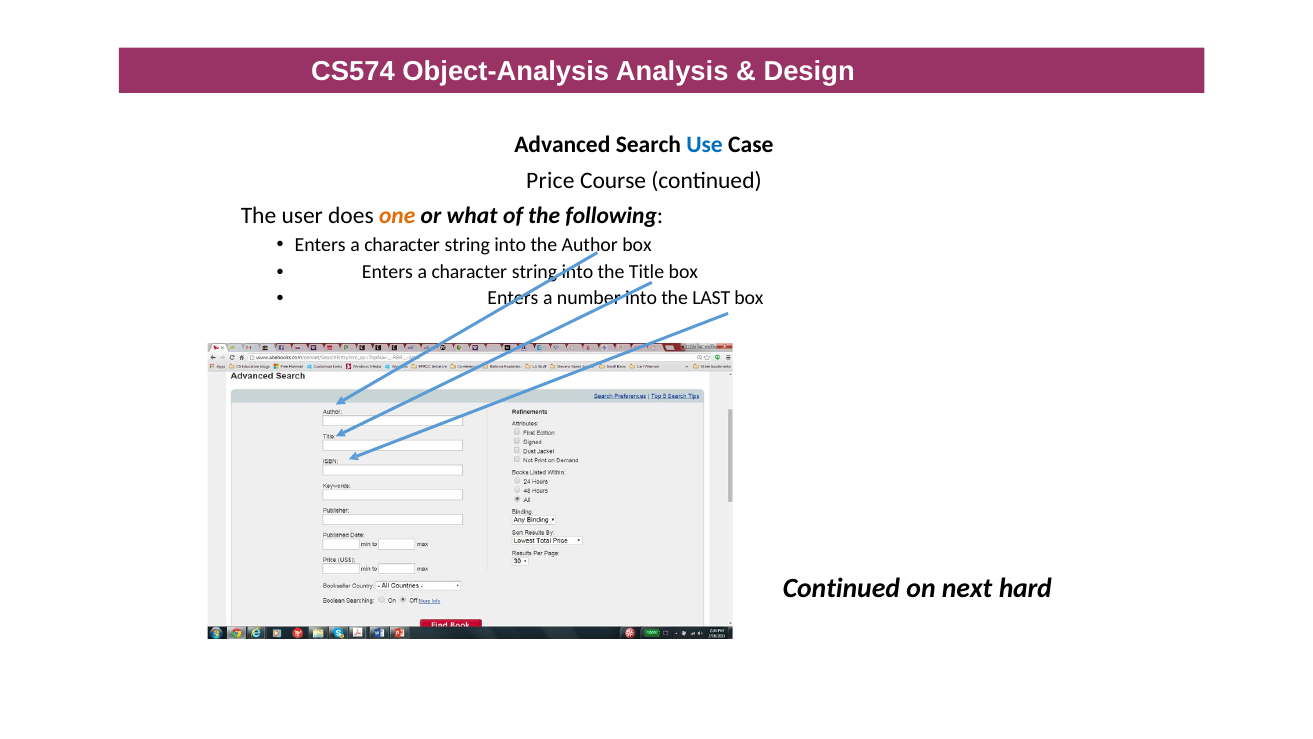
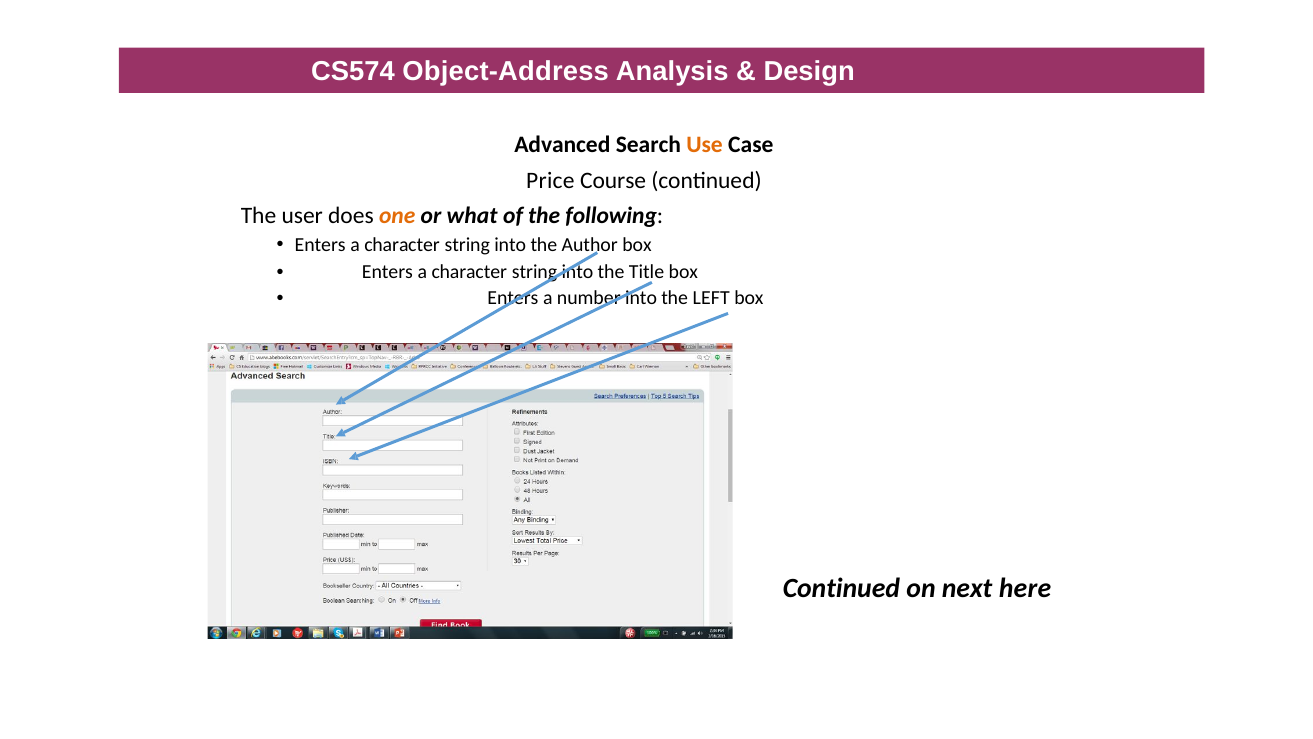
Object-Analysis: Object-Analysis -> Object-Address
Use colour: blue -> orange
LAST: LAST -> LEFT
hard: hard -> here
